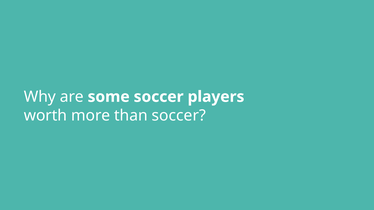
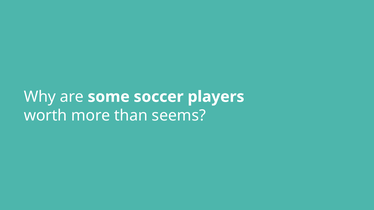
than soccer: soccer -> seems
